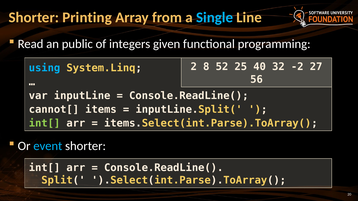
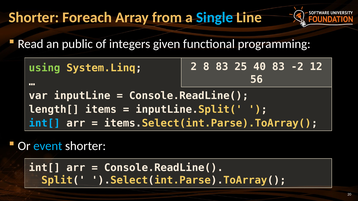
Printing: Printing -> Foreach
8 52: 52 -> 83
40 32: 32 -> 83
27: 27 -> 12
using colour: light blue -> light green
cannot[: cannot[ -> length[
int[ at (44, 123) colour: light green -> light blue
